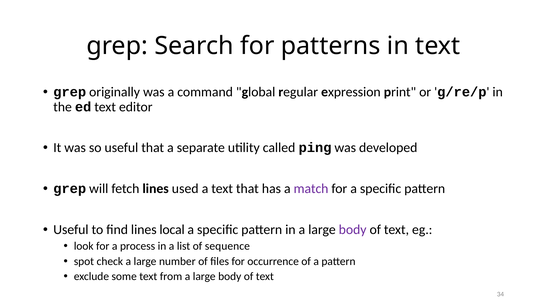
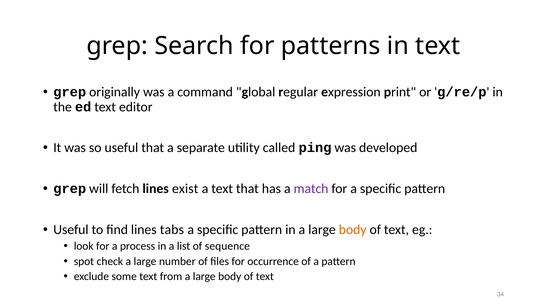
used: used -> exist
local: local -> tabs
body at (353, 230) colour: purple -> orange
